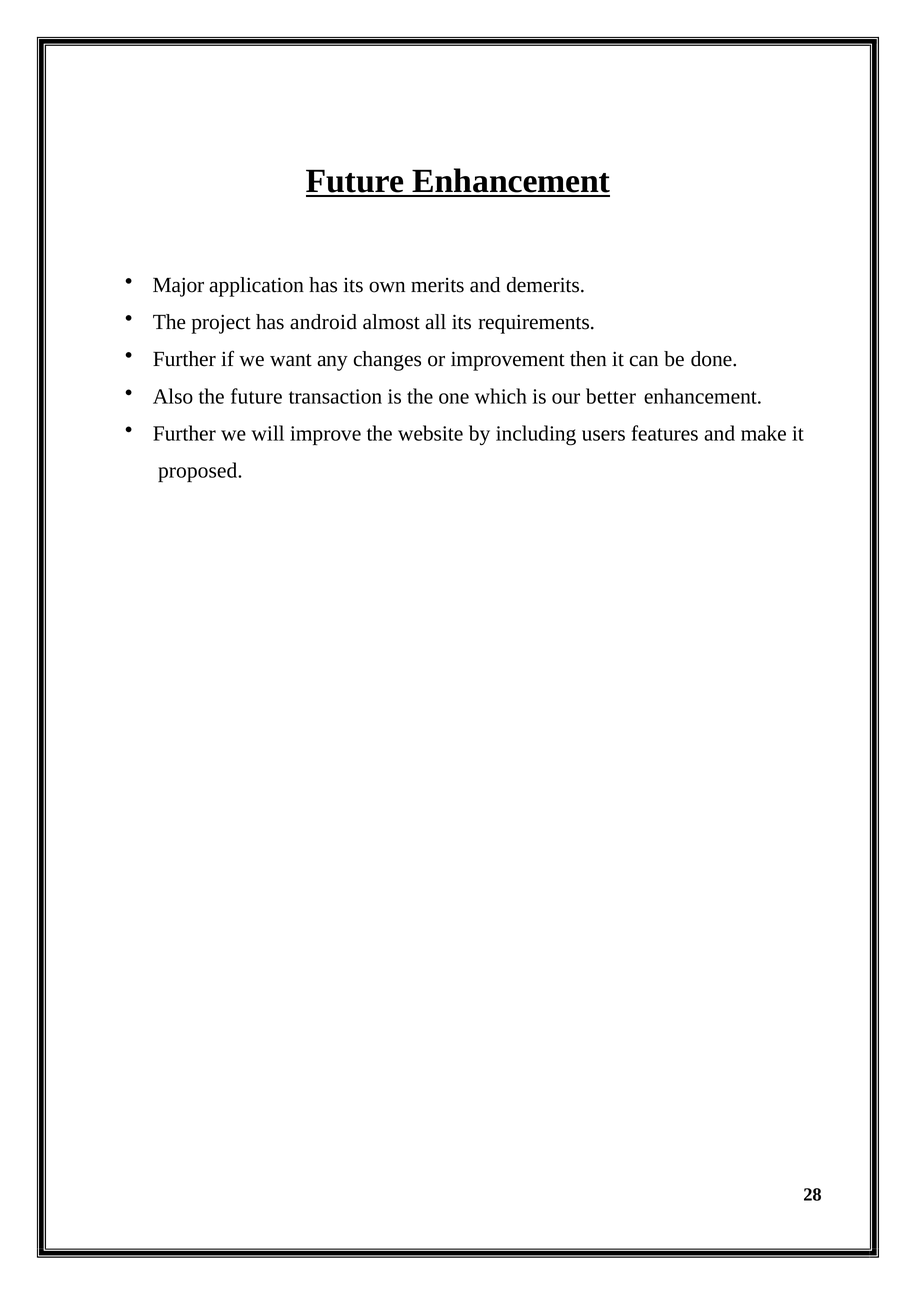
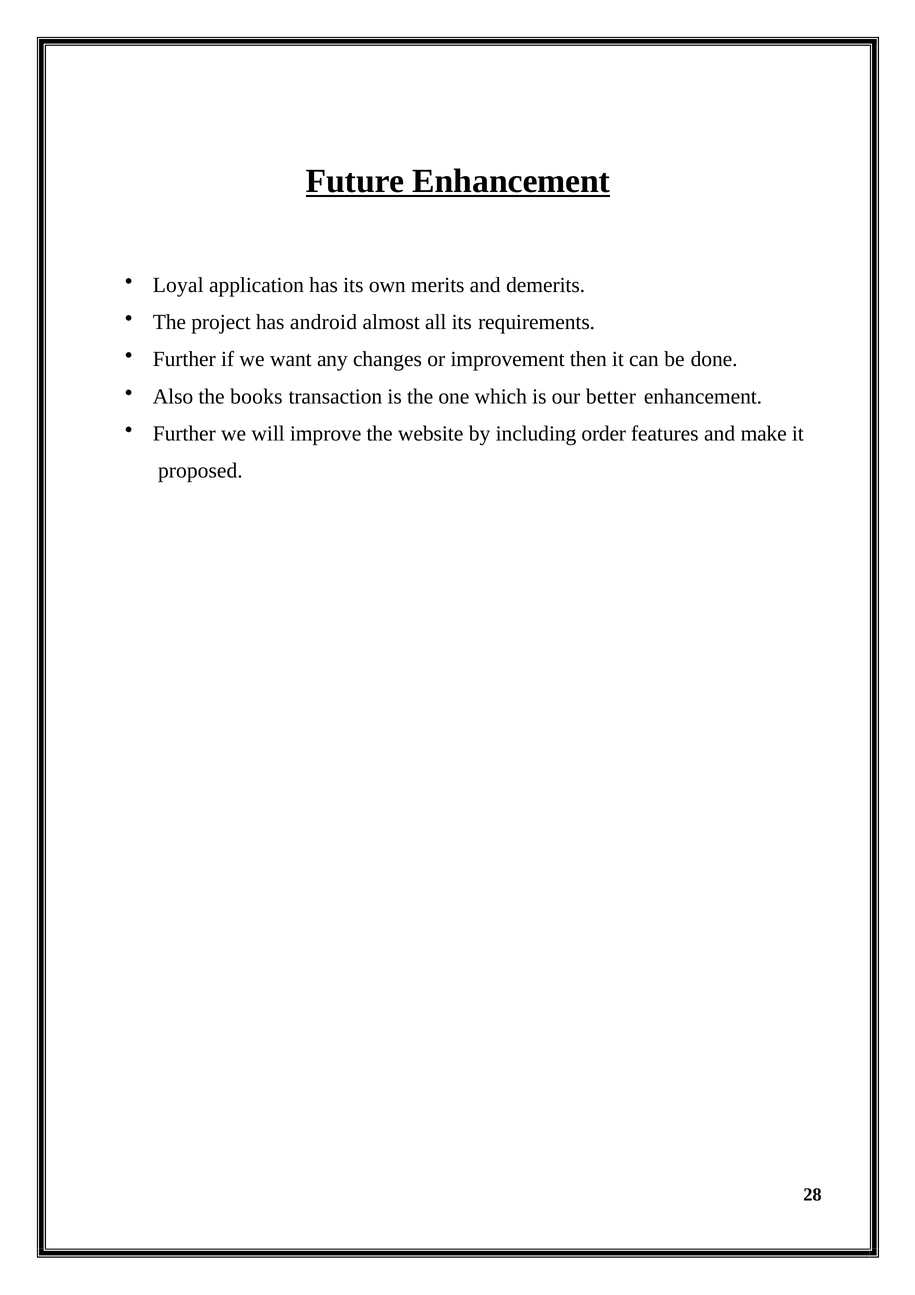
Major: Major -> Loyal
the future: future -> books
users: users -> order
